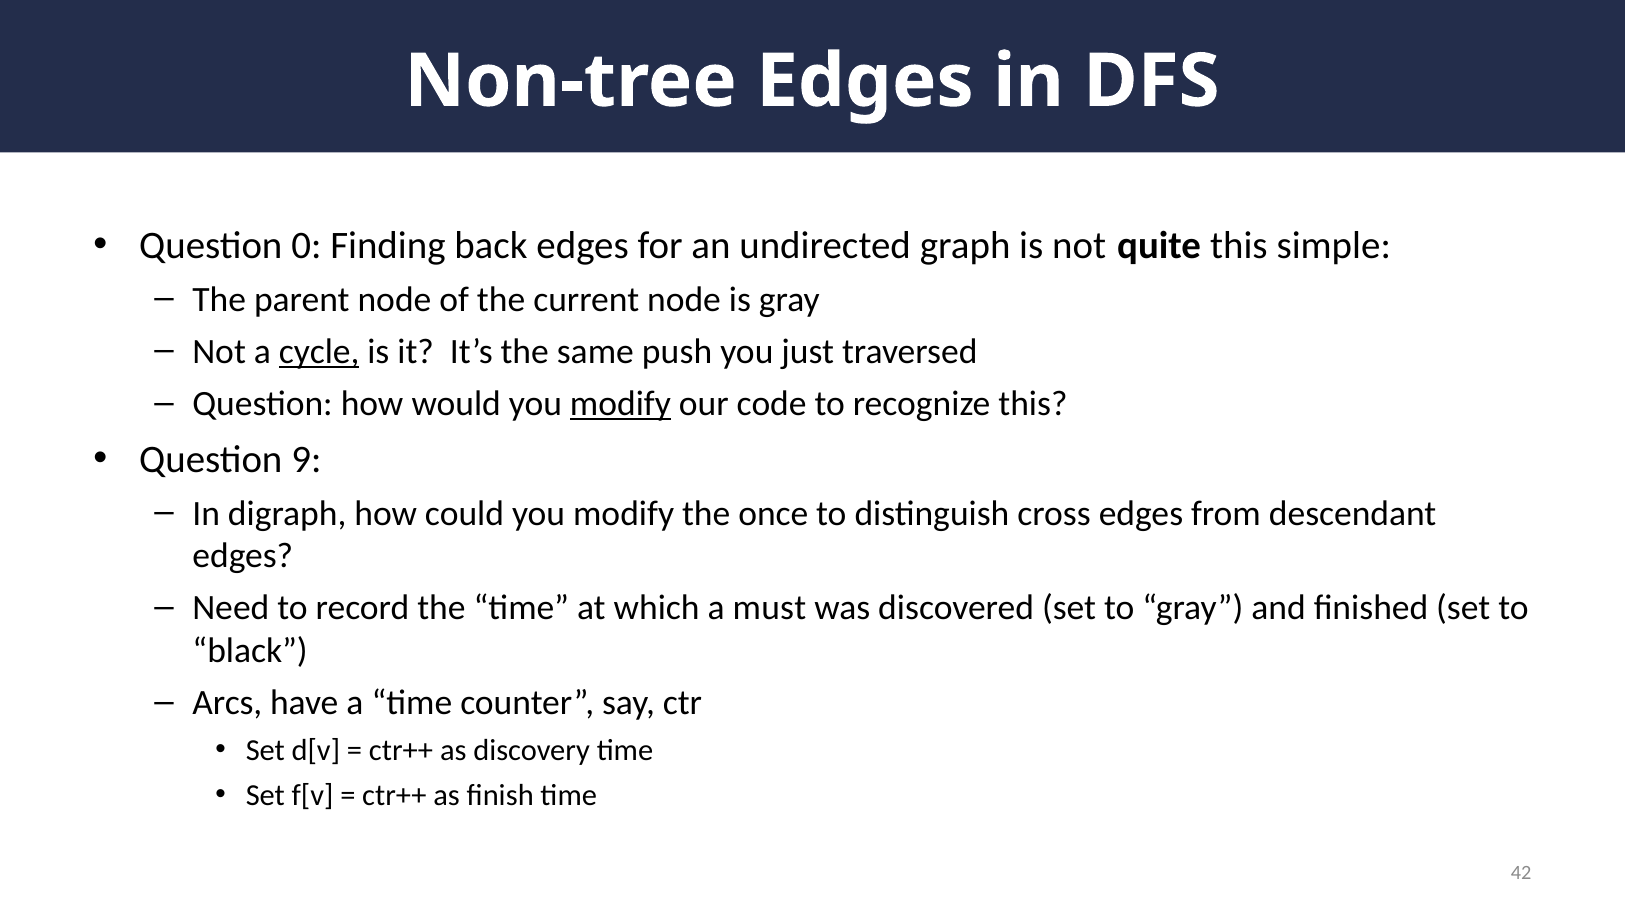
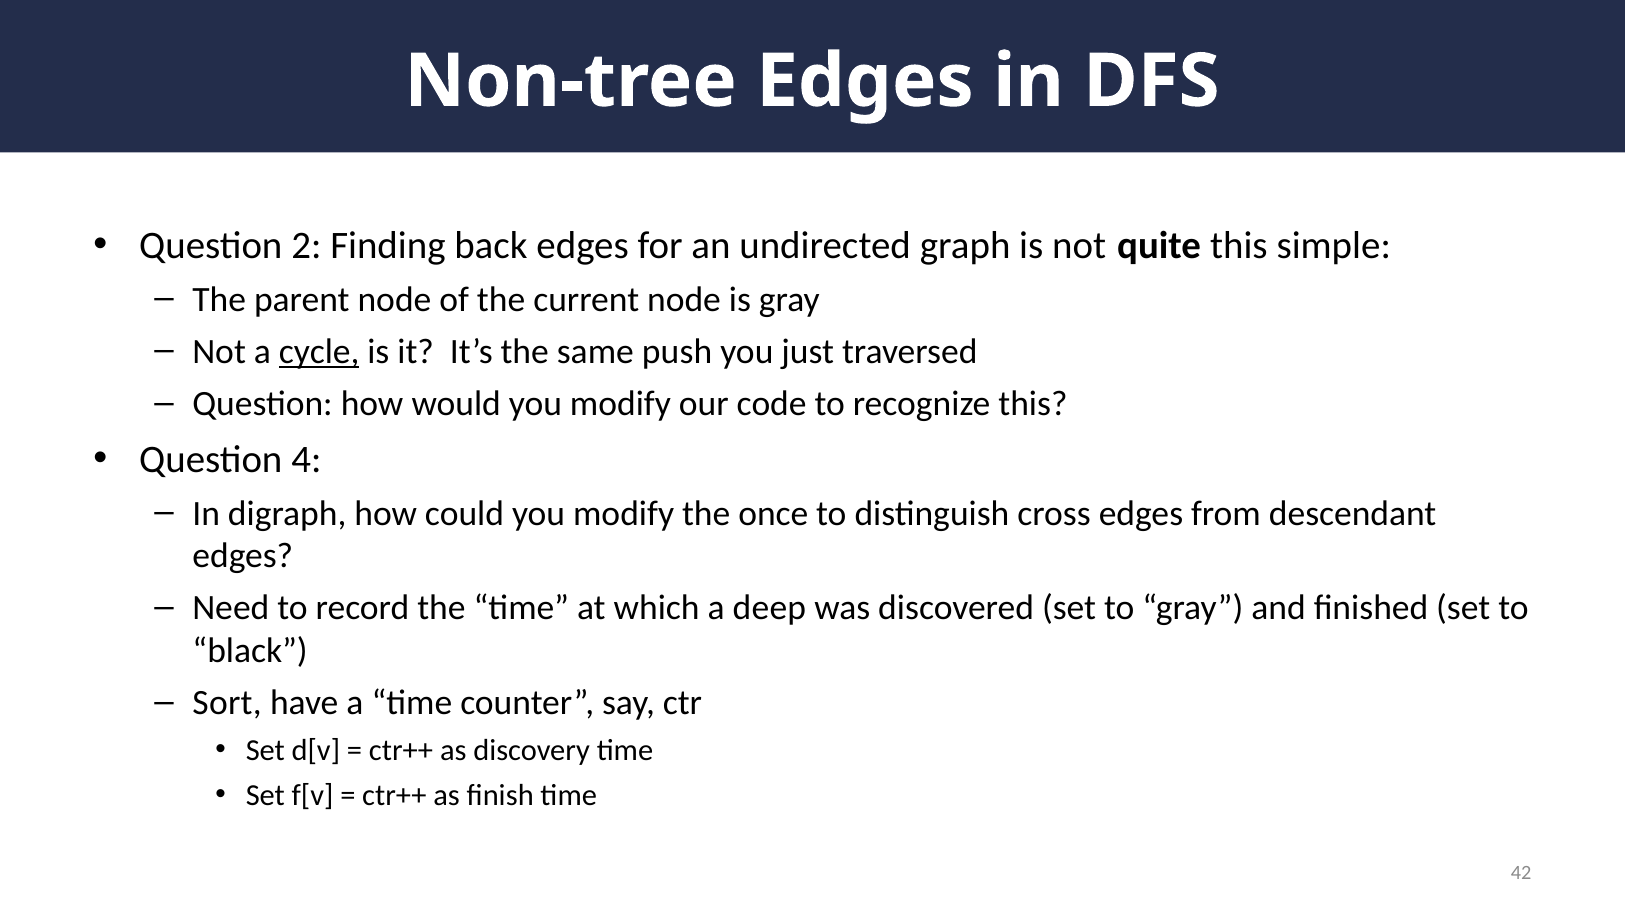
0: 0 -> 2
modify at (620, 404) underline: present -> none
9: 9 -> 4
must: must -> deep
Arcs: Arcs -> Sort
